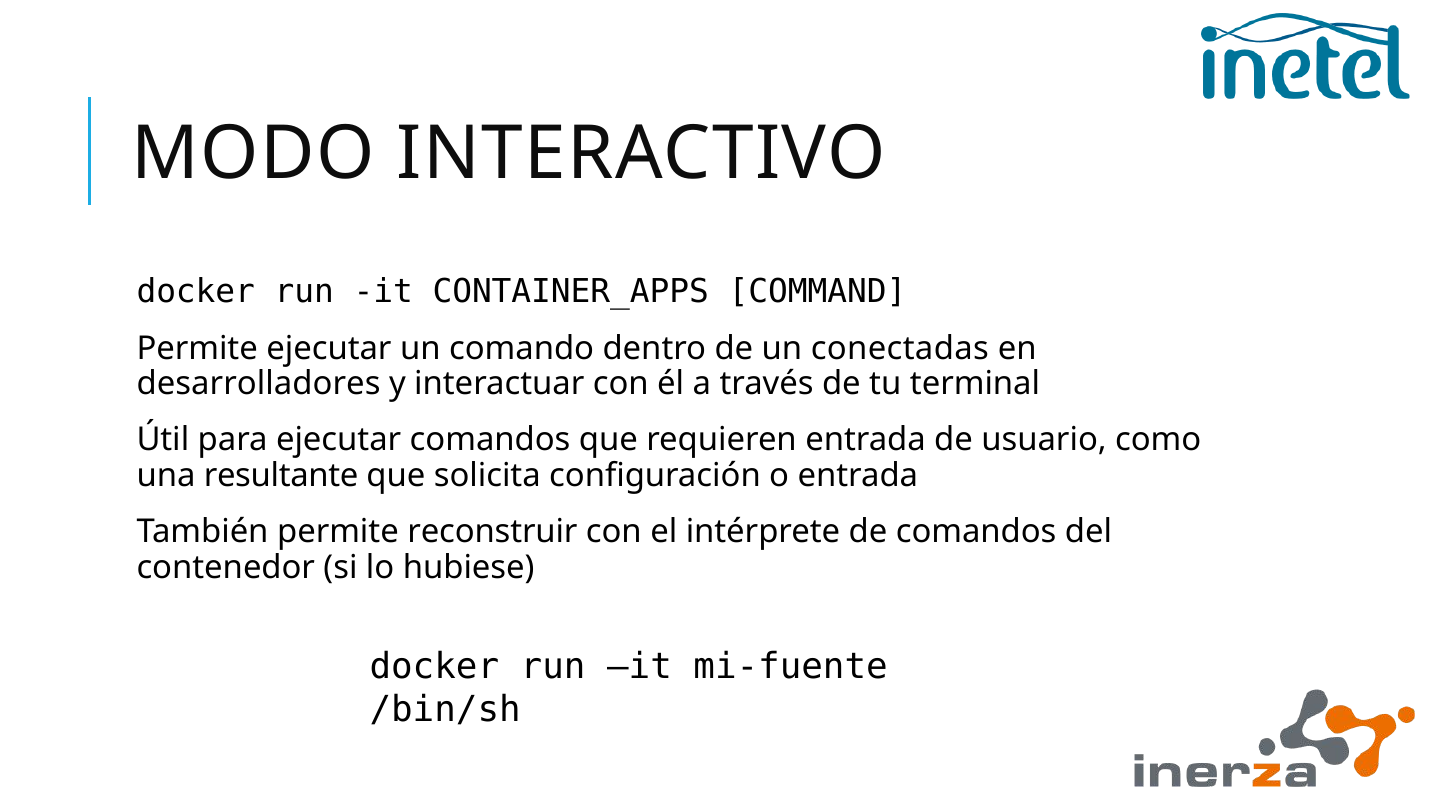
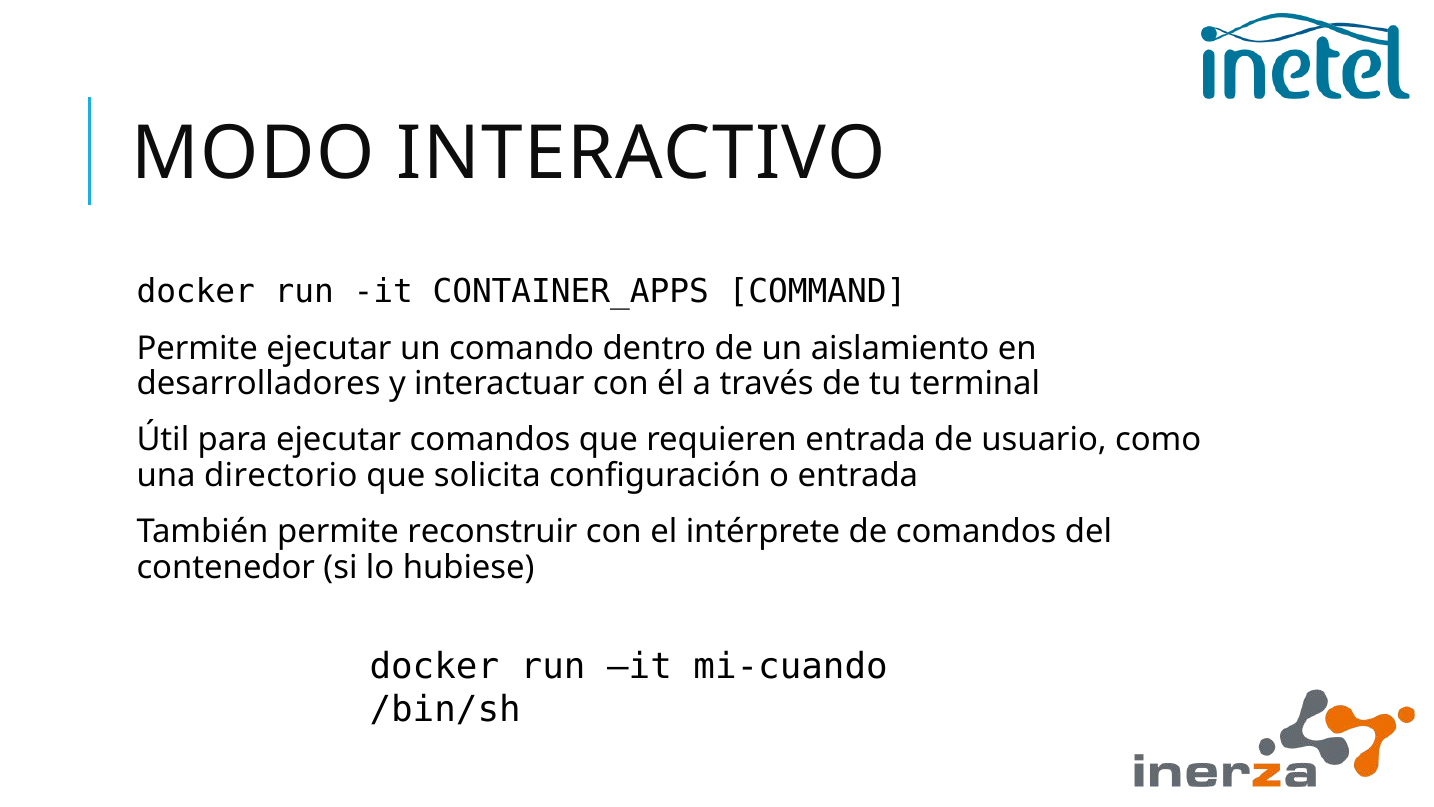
conectadas: conectadas -> aislamiento
resultante: resultante -> directorio
mi-fuente: mi-fuente -> mi-cuando
